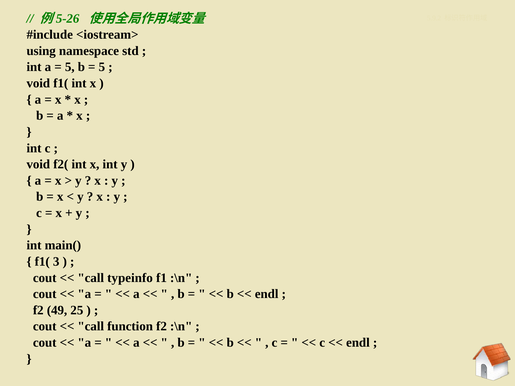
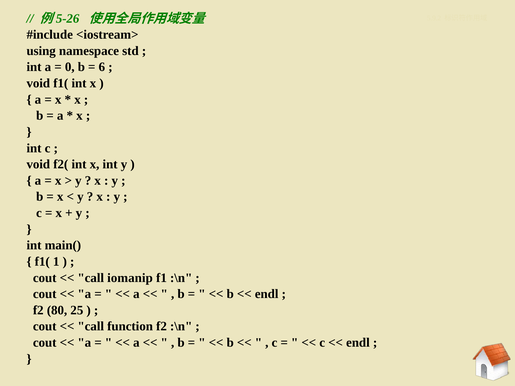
5 at (70, 67): 5 -> 0
5 at (102, 67): 5 -> 6
3: 3 -> 1
typeinfo: typeinfo -> iomanip
49: 49 -> 80
